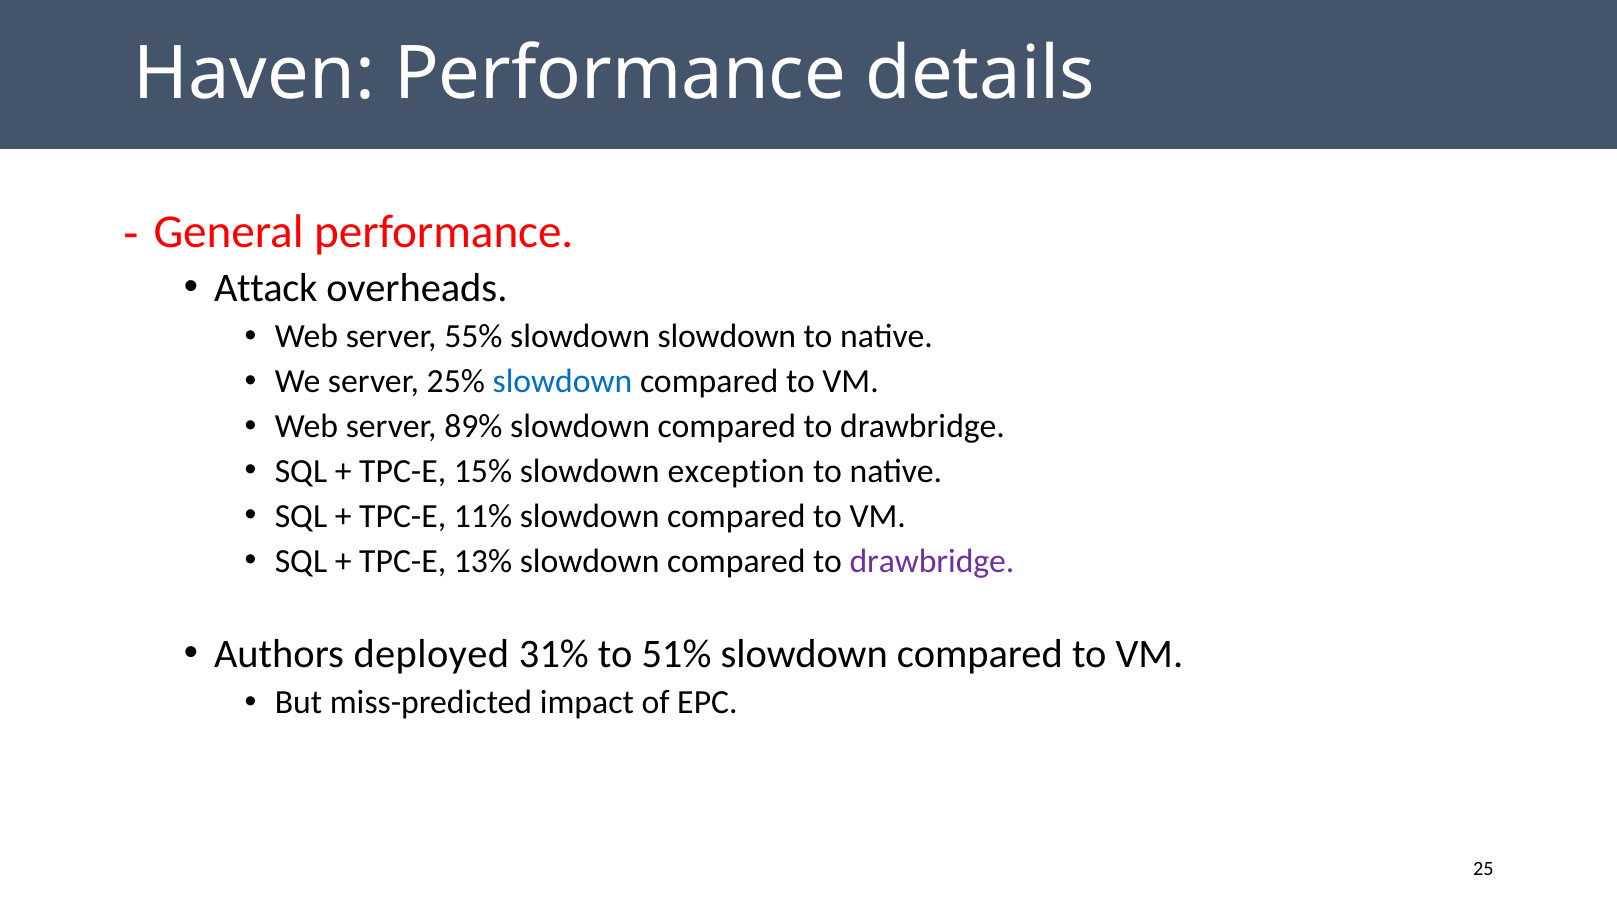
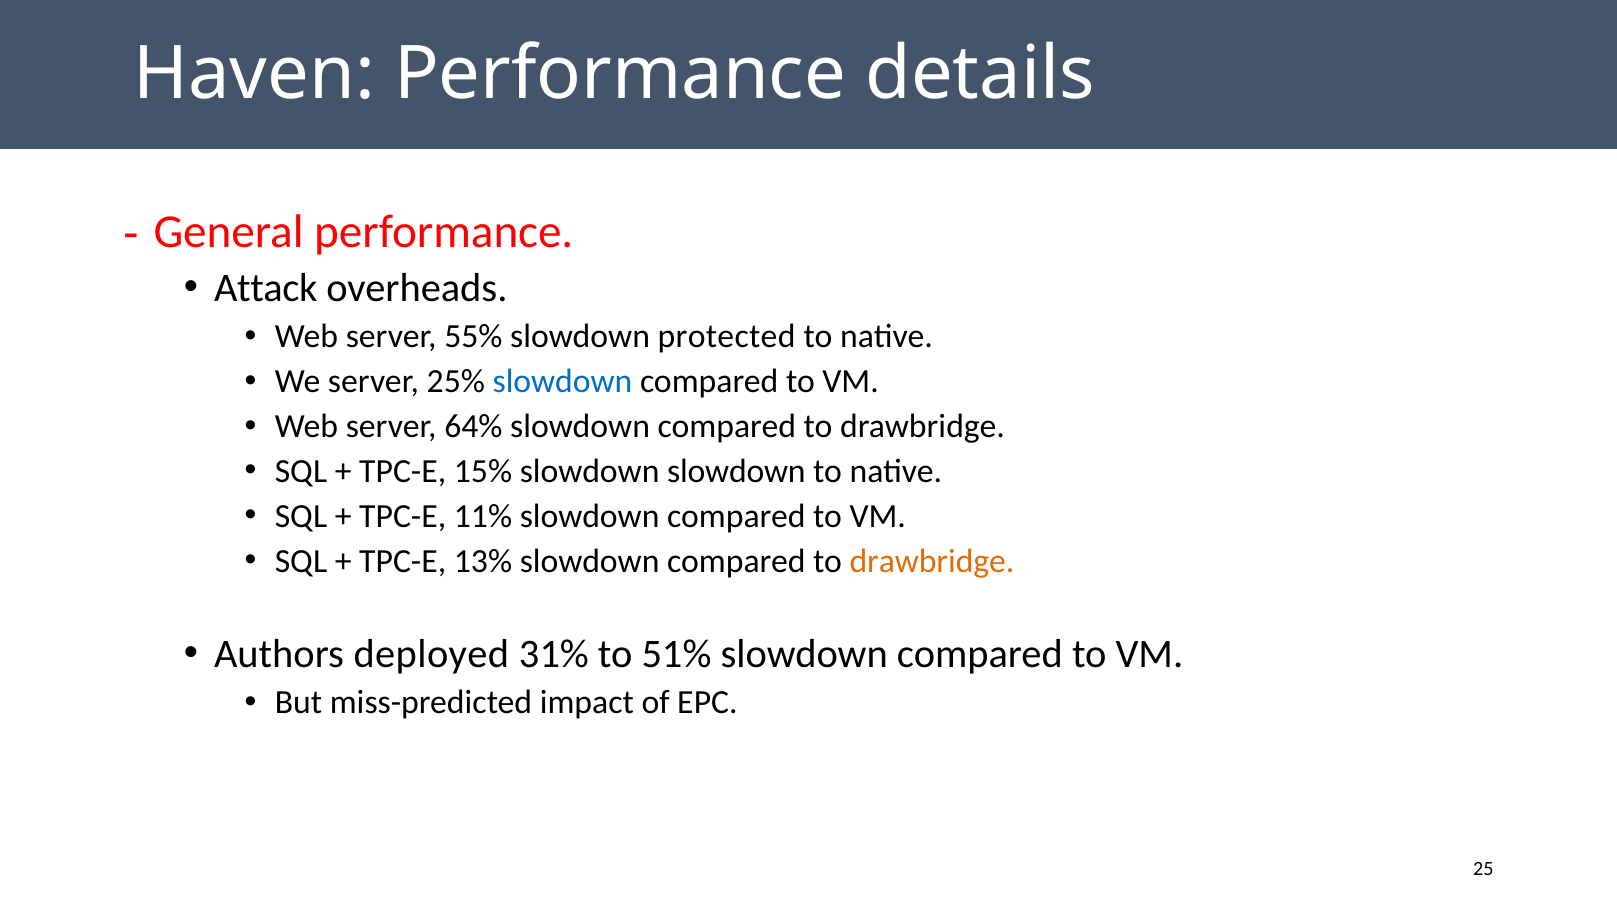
slowdown slowdown: slowdown -> protected
89%: 89% -> 64%
slowdown exception: exception -> slowdown
drawbridge at (932, 561) colour: purple -> orange
